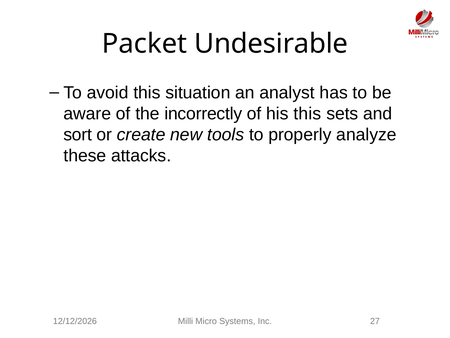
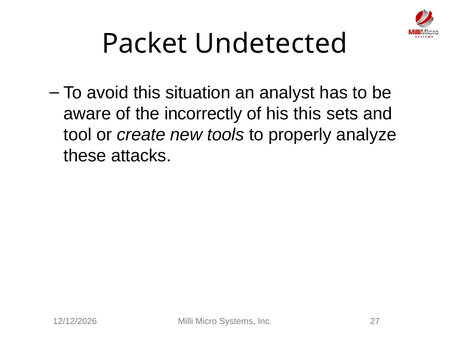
Undesirable: Undesirable -> Undetected
sort: sort -> tool
